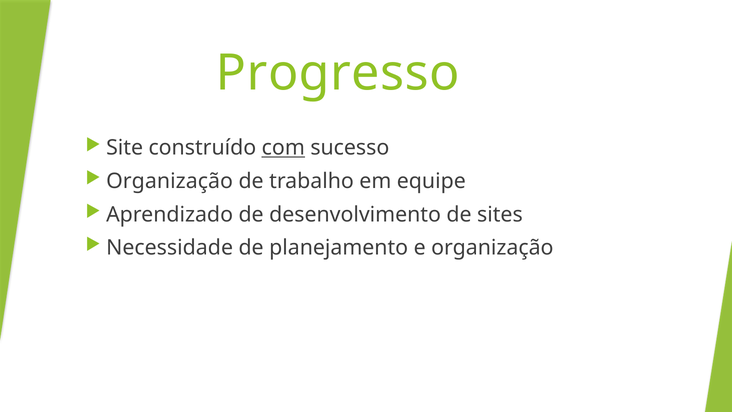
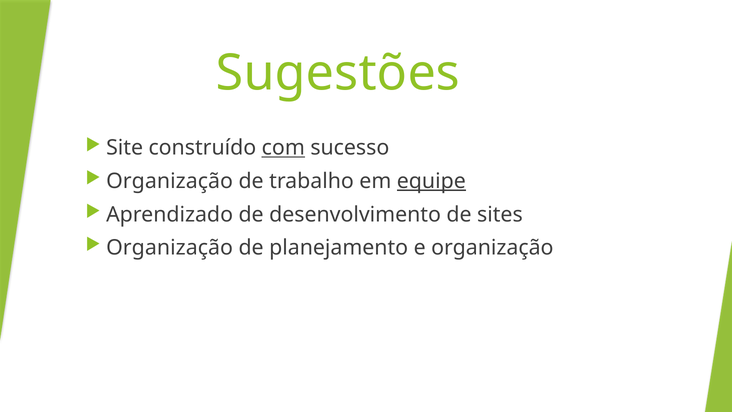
Progresso: Progresso -> Sugestões
equipe underline: none -> present
Necessidade at (170, 248): Necessidade -> Organização
